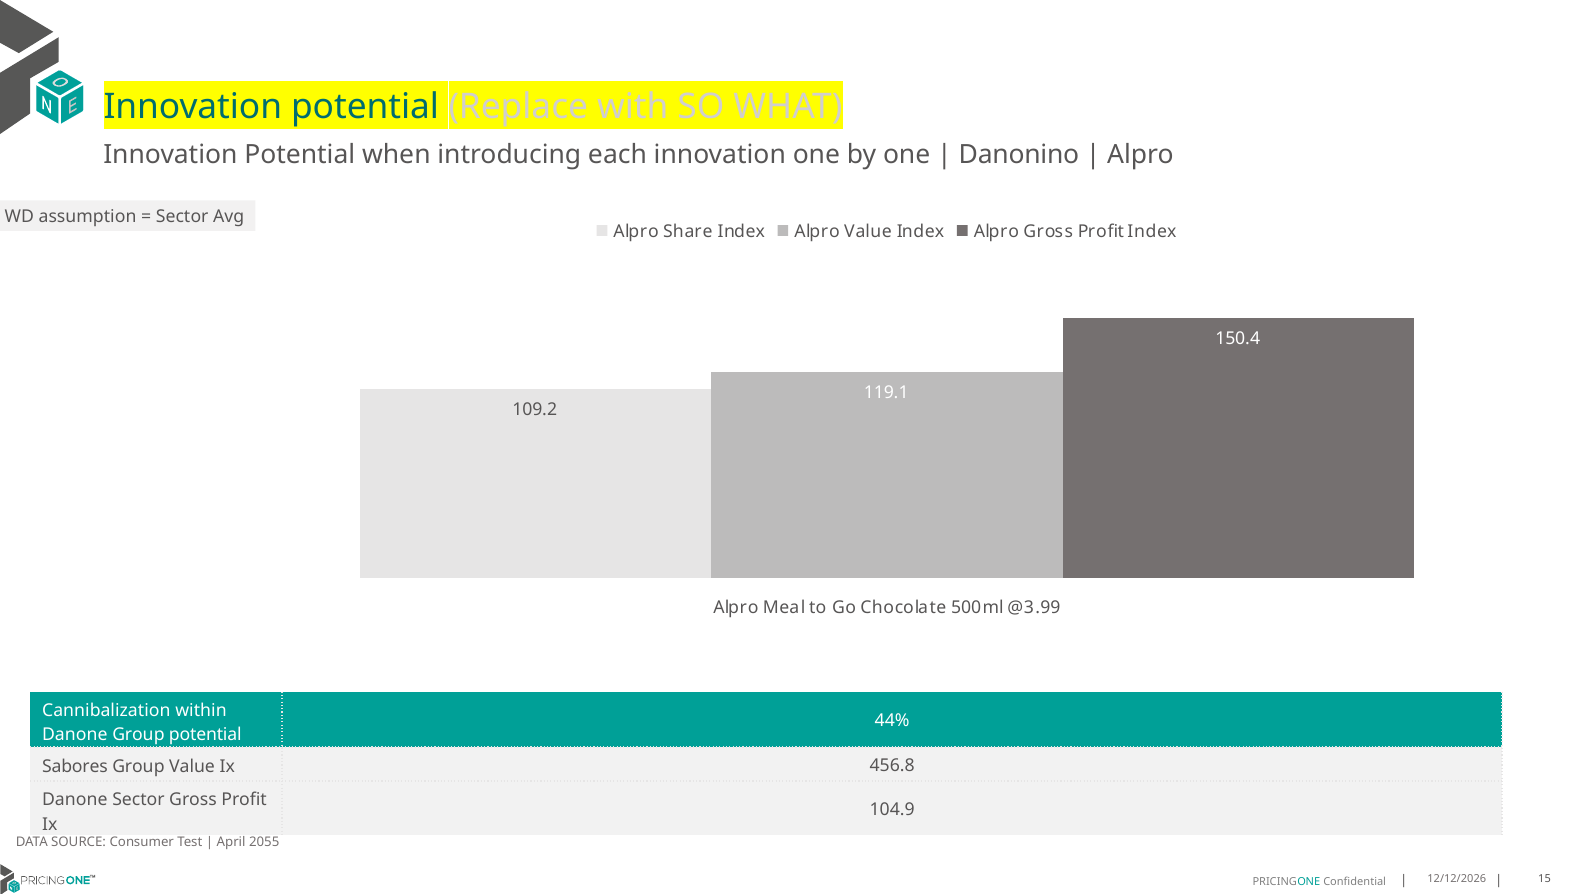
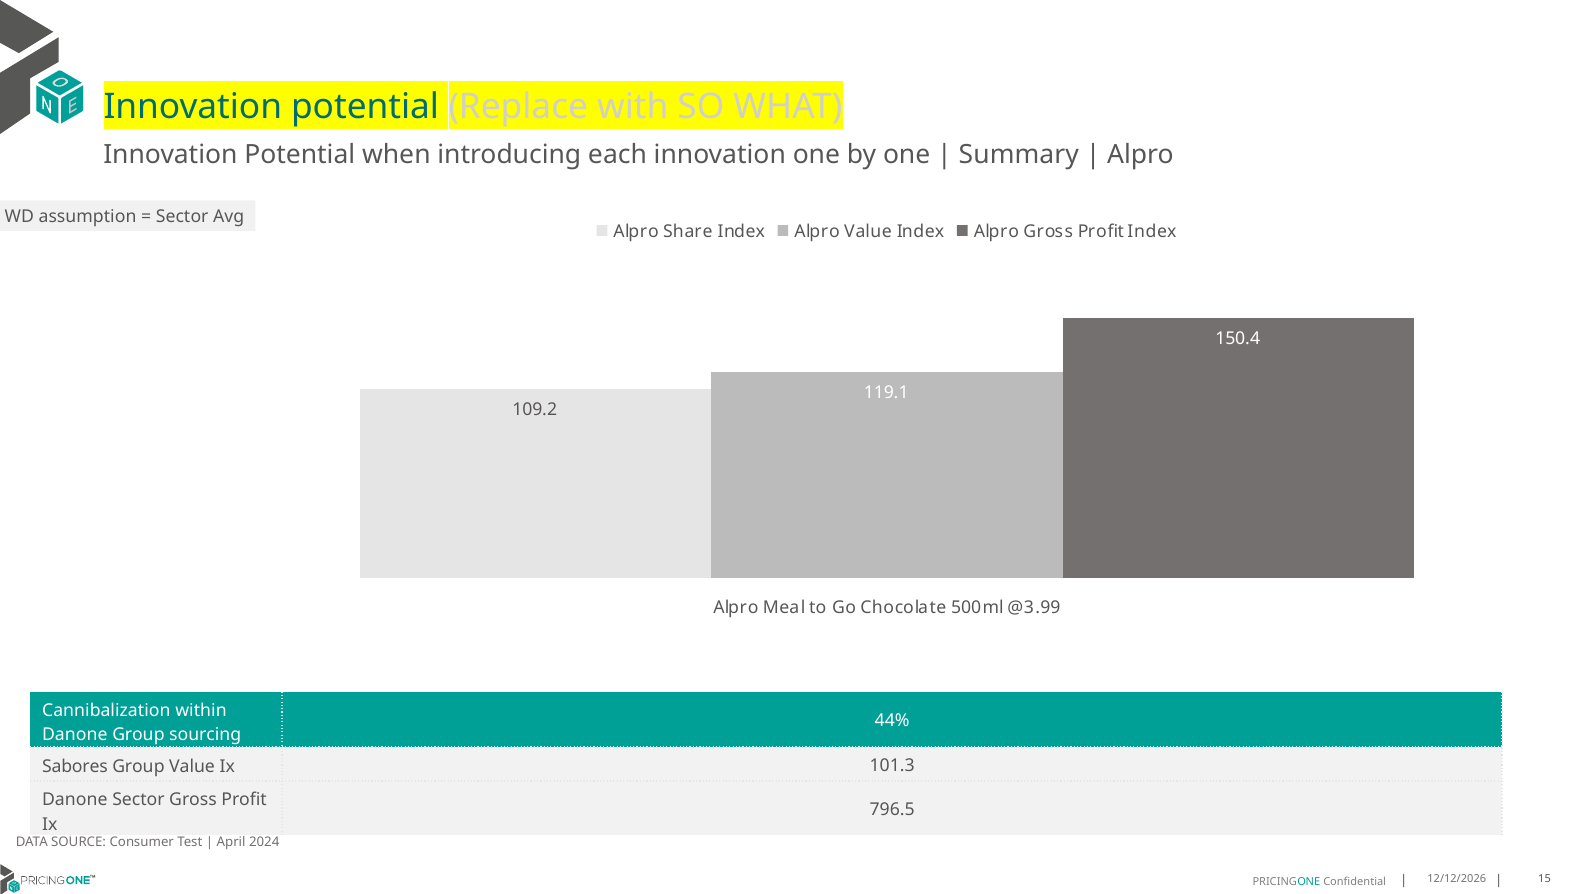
Danonino: Danonino -> Summary
Group potential: potential -> sourcing
456.8: 456.8 -> 101.3
104.9: 104.9 -> 796.5
2055: 2055 -> 2024
